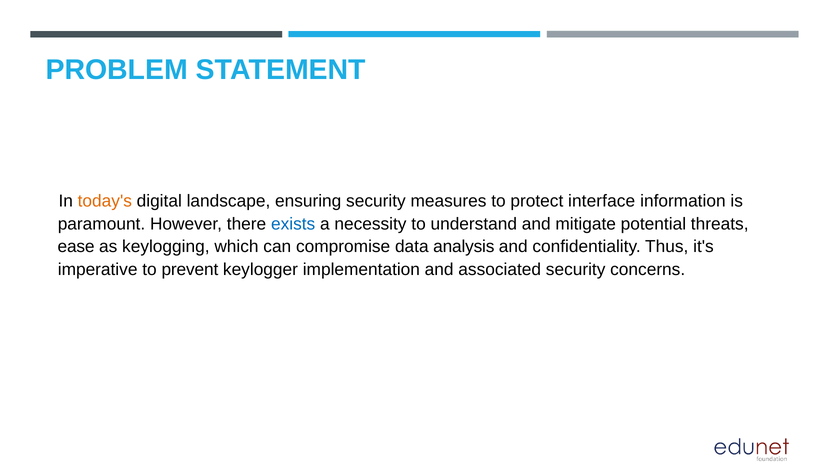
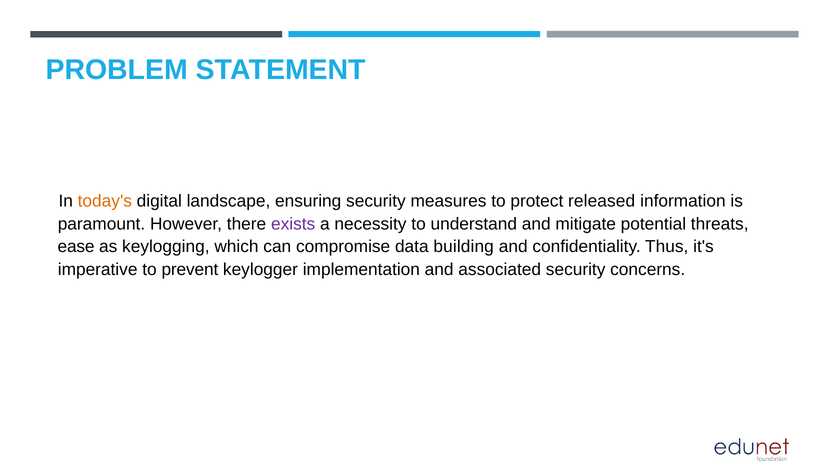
interface: interface -> released
exists colour: blue -> purple
analysis: analysis -> building
